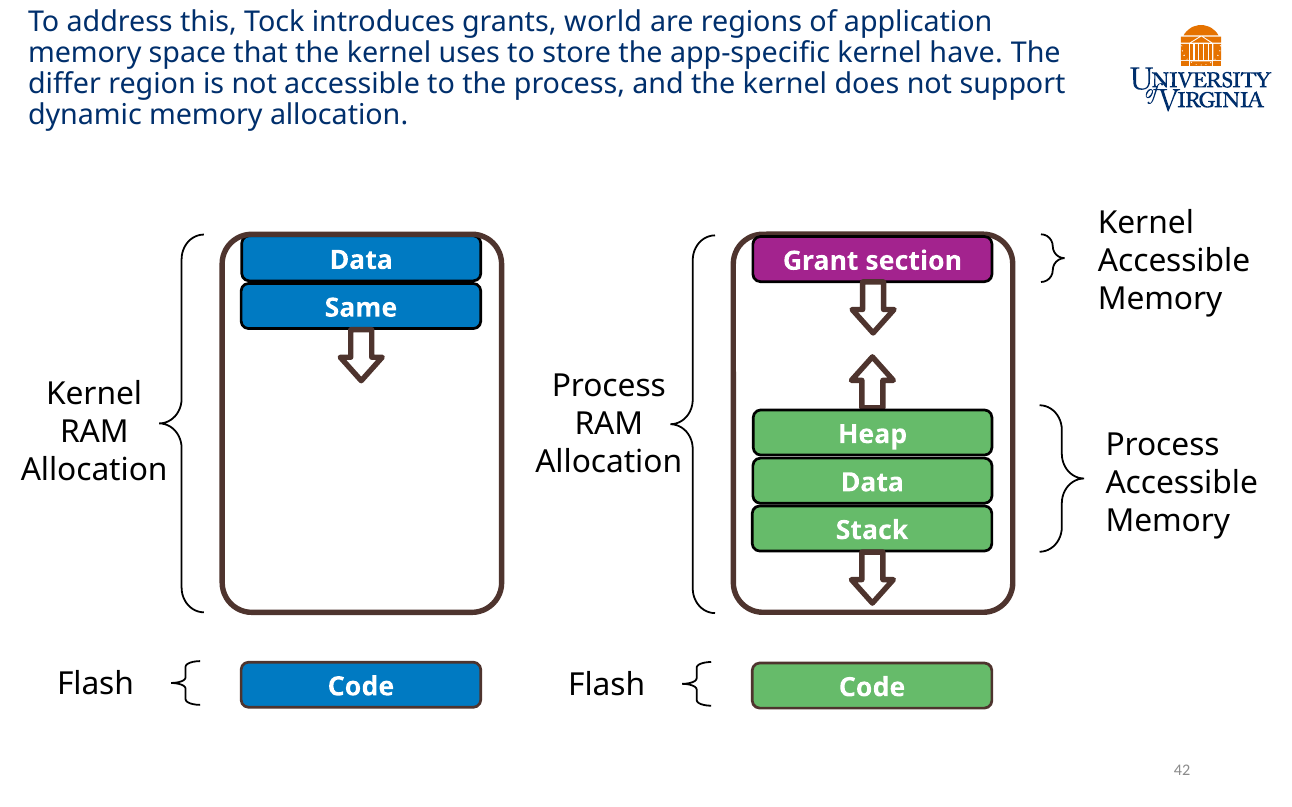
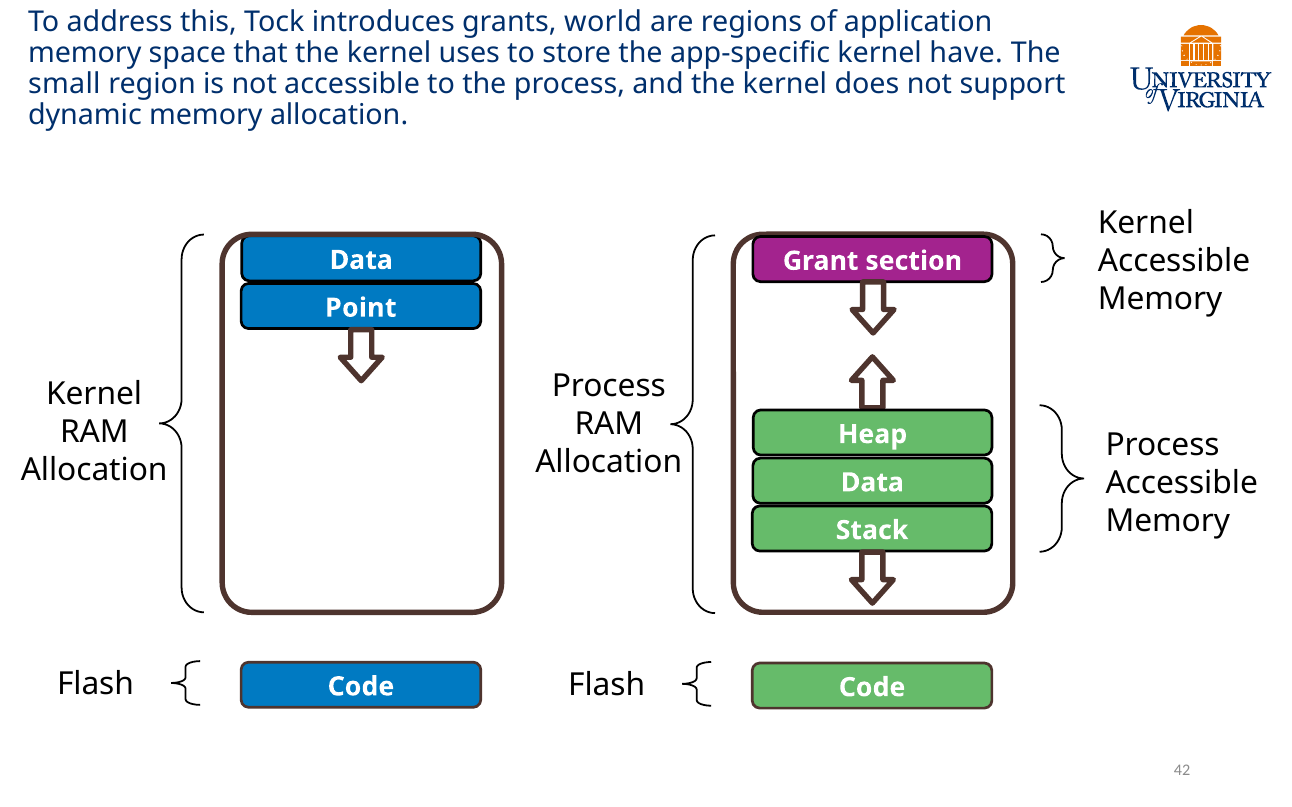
differ: differ -> small
Same: Same -> Point
